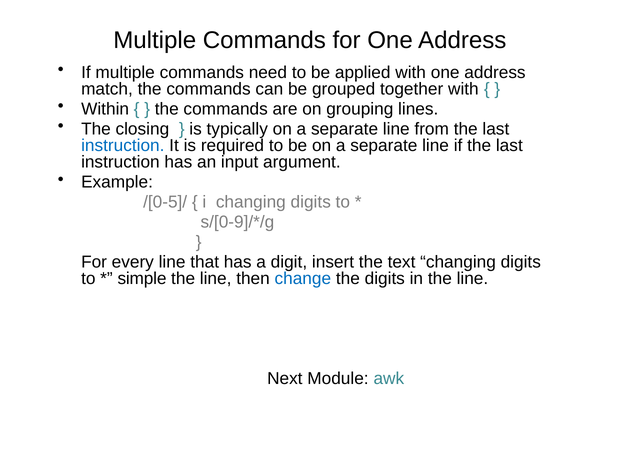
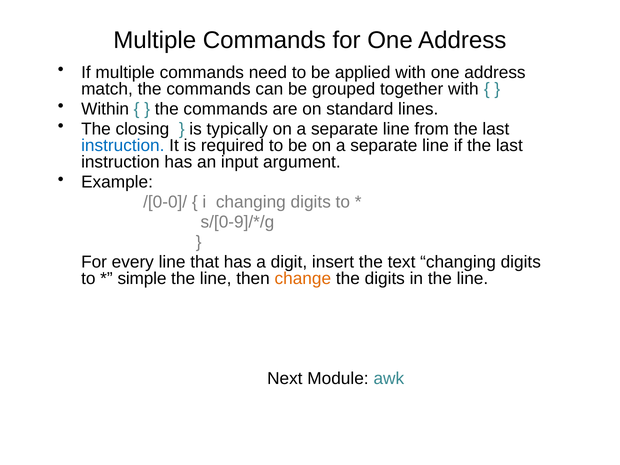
grouping: grouping -> standard
/[0-5]/: /[0-5]/ -> /[0-0]/
change colour: blue -> orange
